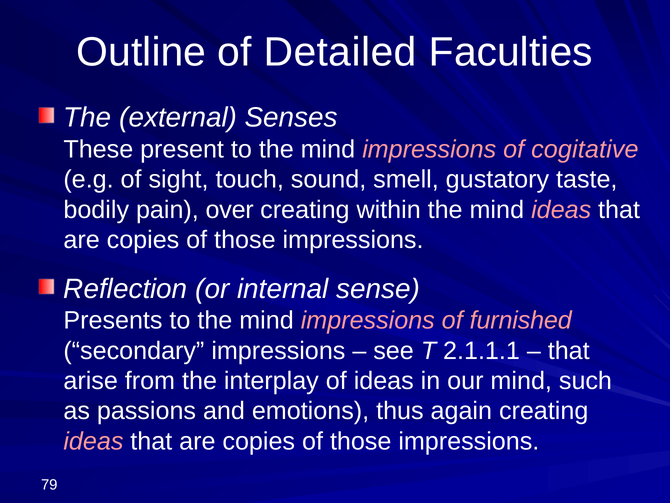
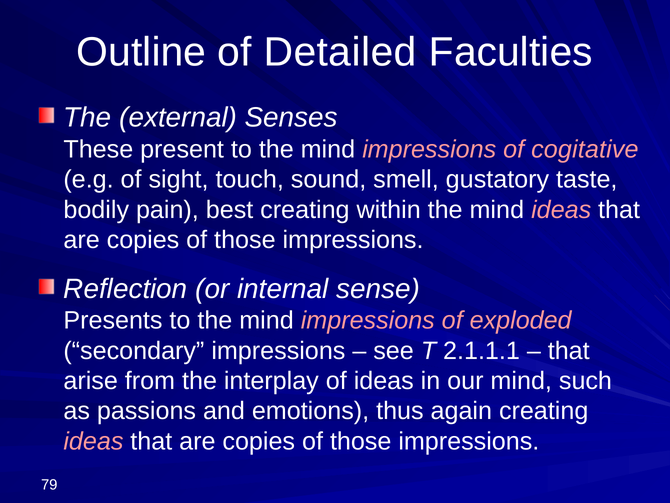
over: over -> best
furnished: furnished -> exploded
